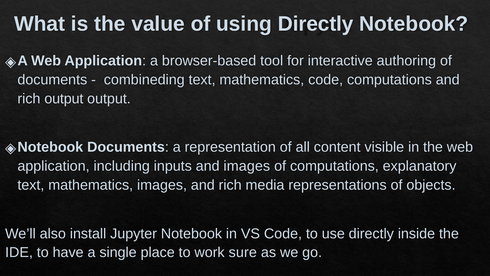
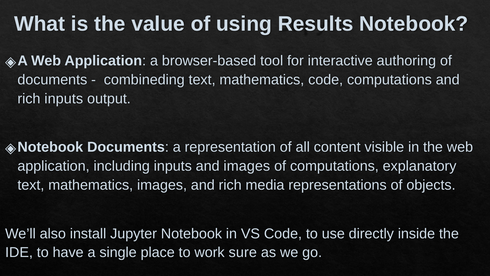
using Directly: Directly -> Results
rich output: output -> inputs
